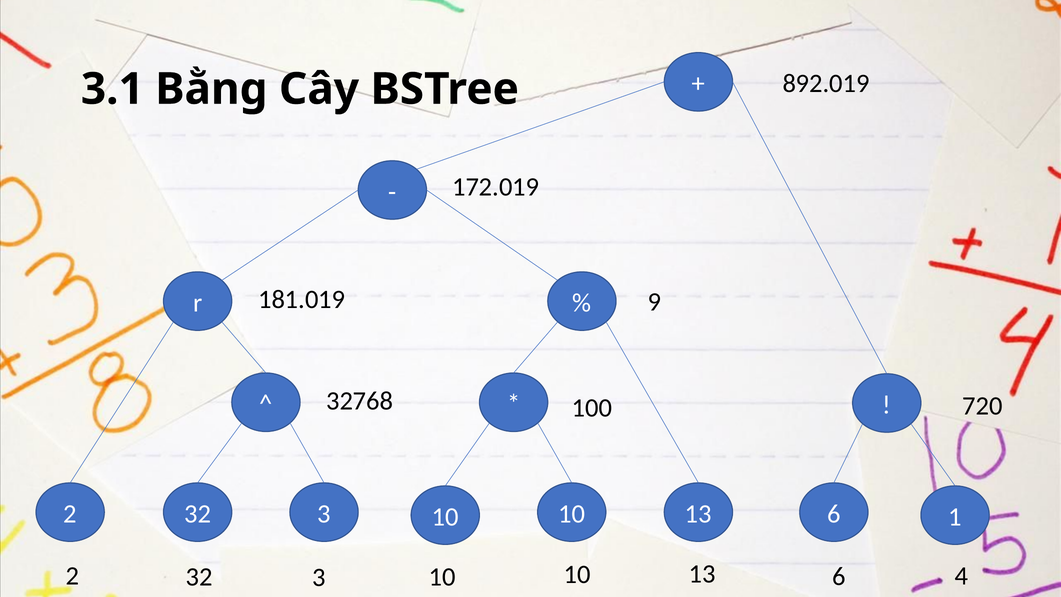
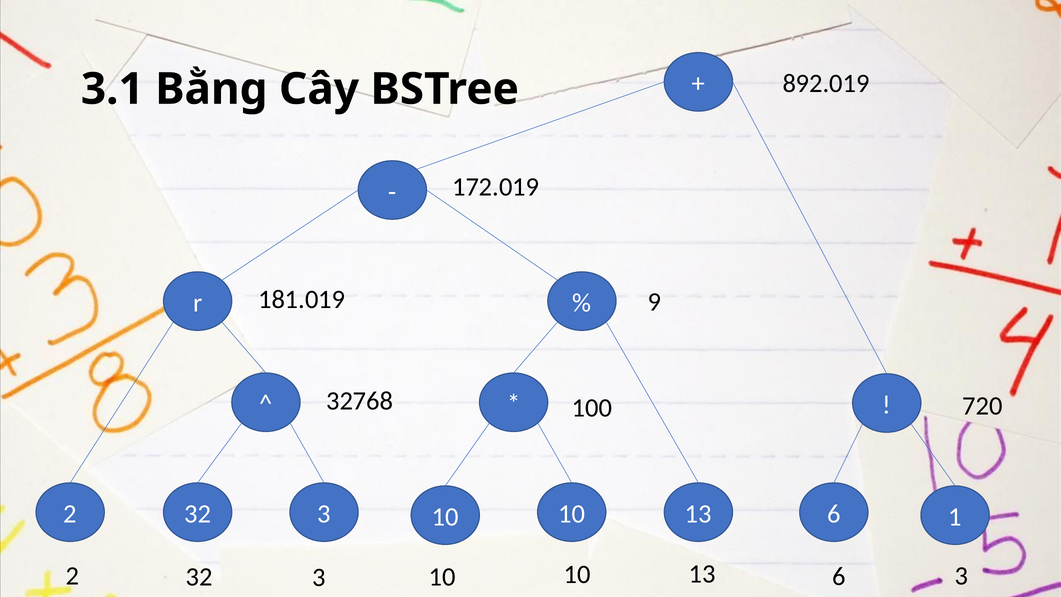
4 at (961, 576): 4 -> 3
